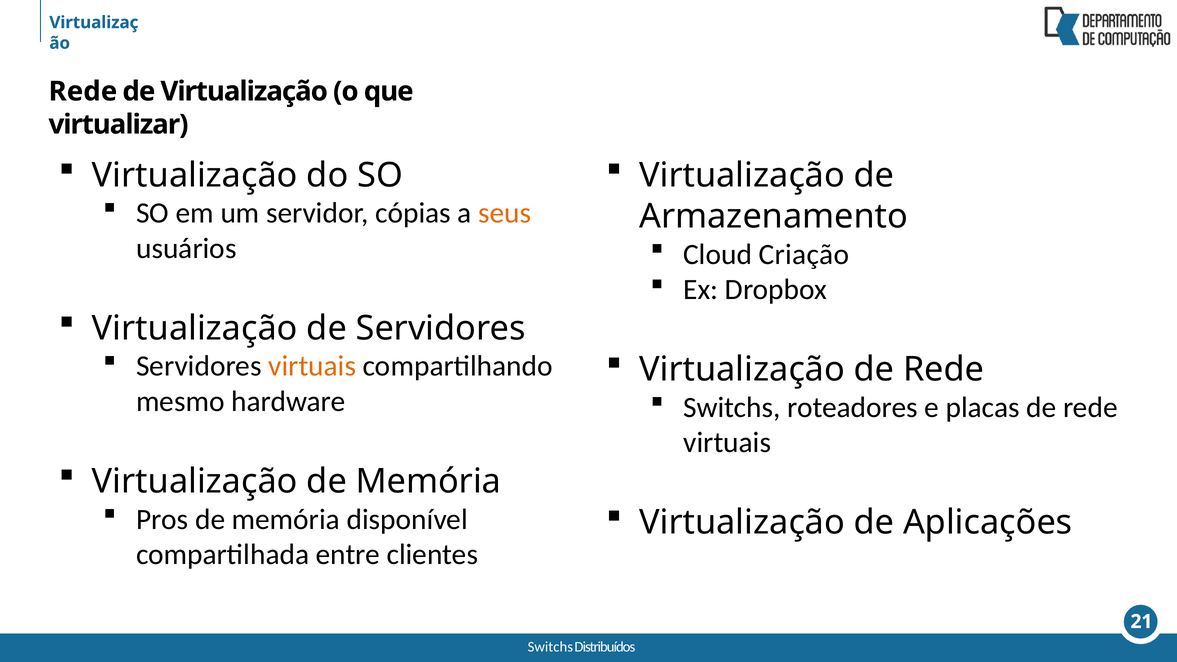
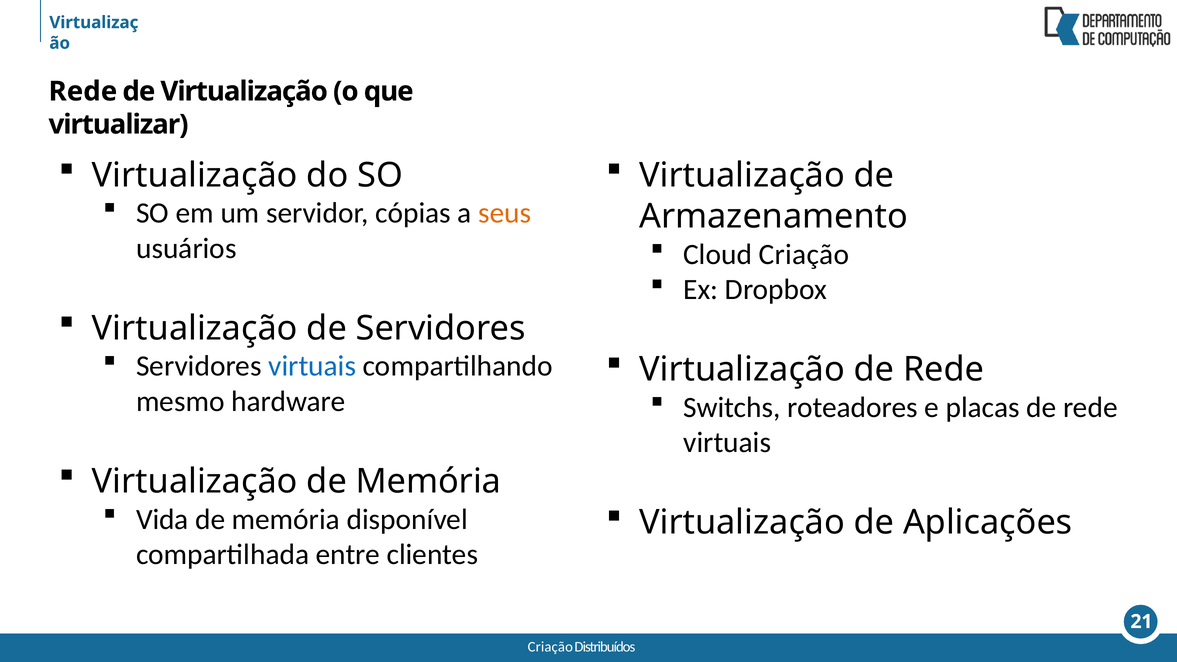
virtuais at (312, 366) colour: orange -> blue
Pros: Pros -> Vida
Switchs at (550, 647): Switchs -> Criação
